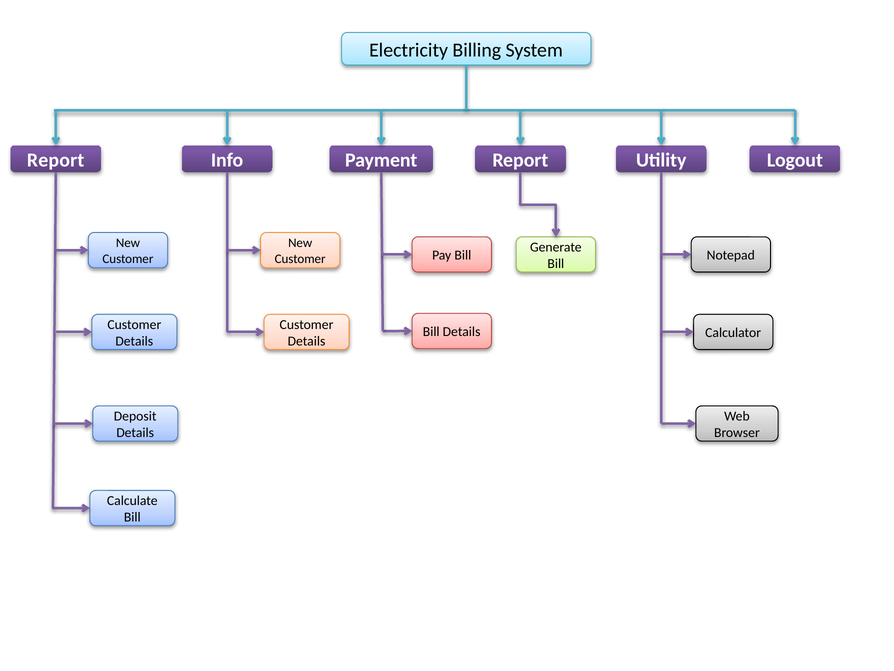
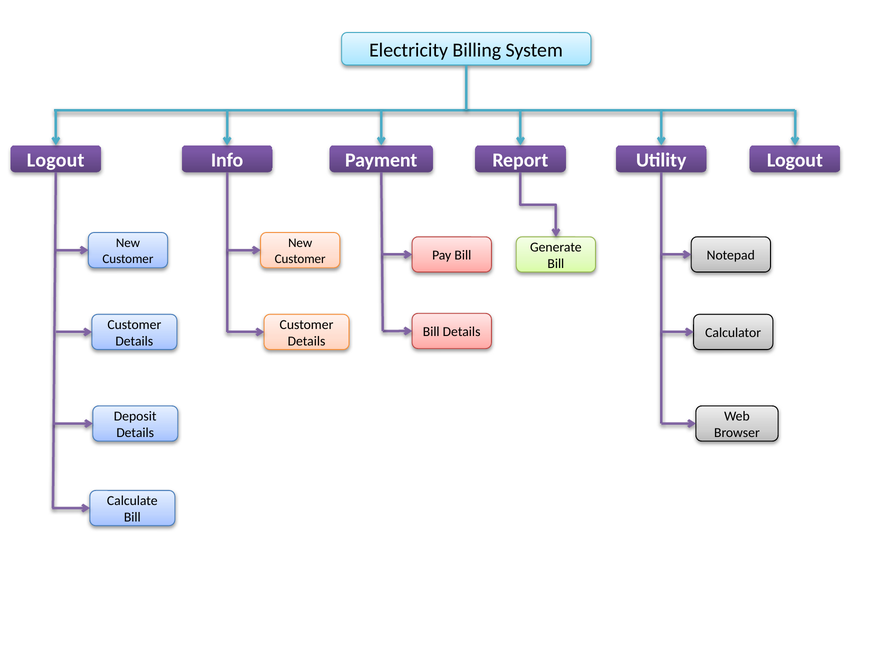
Report at (56, 160): Report -> Logout
